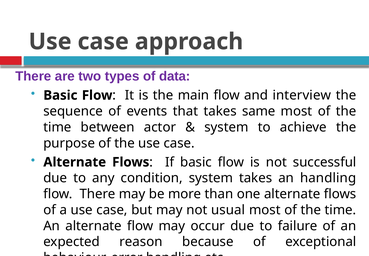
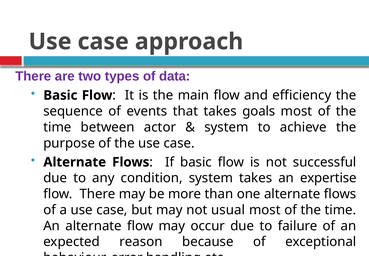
interview: interview -> efficiency
same: same -> goals
an handling: handling -> expertise
